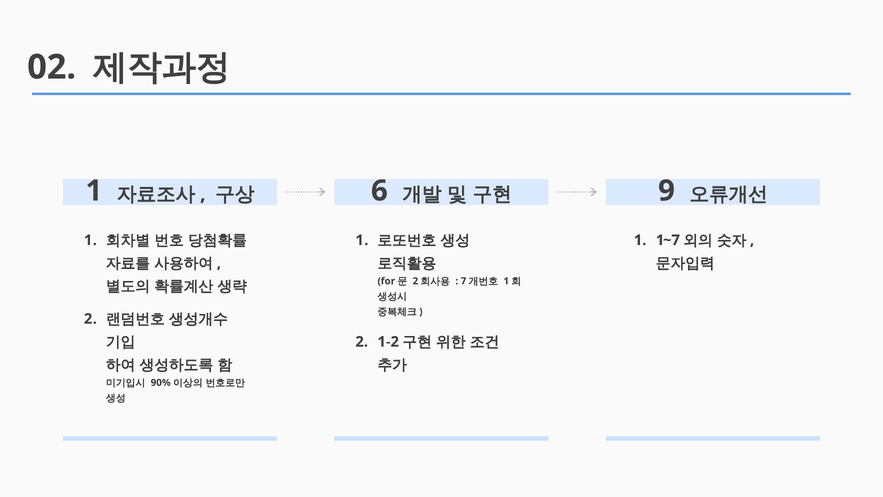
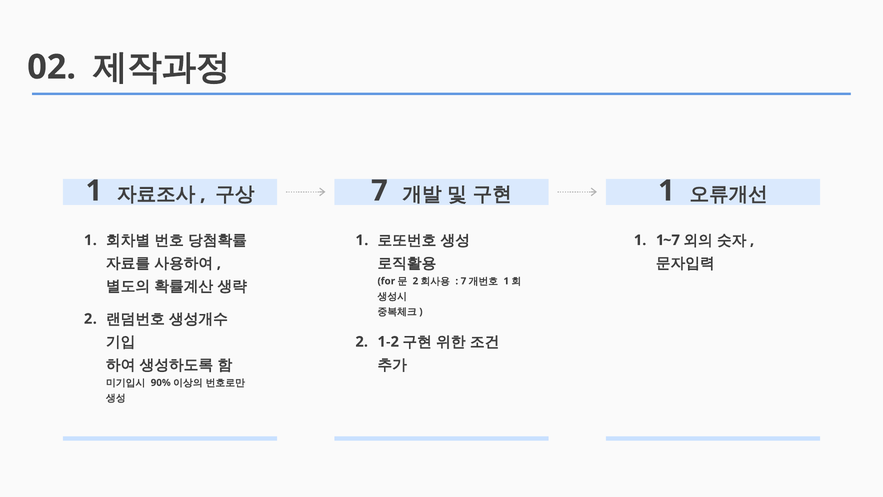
6: 6 -> 7
9 at (666, 191): 9 -> 1
